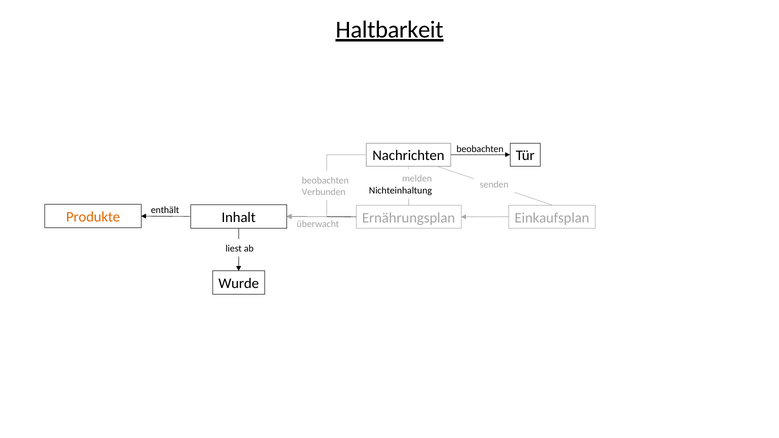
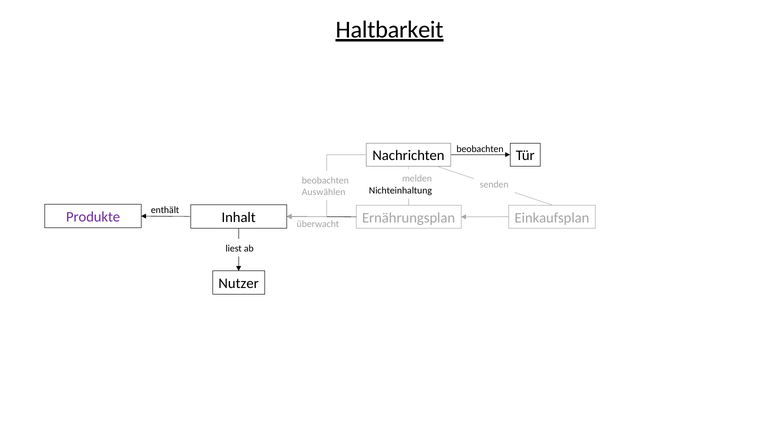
Verbunden: Verbunden -> Auswählen
Produkte colour: orange -> purple
Wurde: Wurde -> Nutzer
